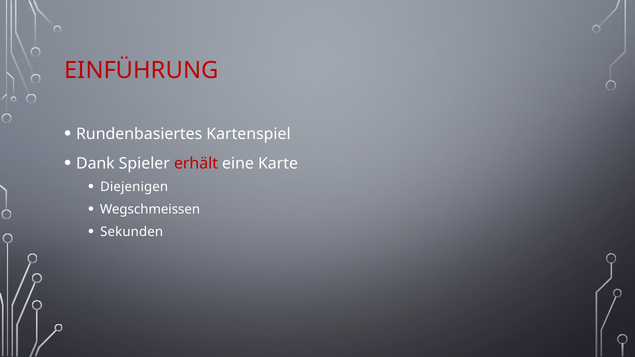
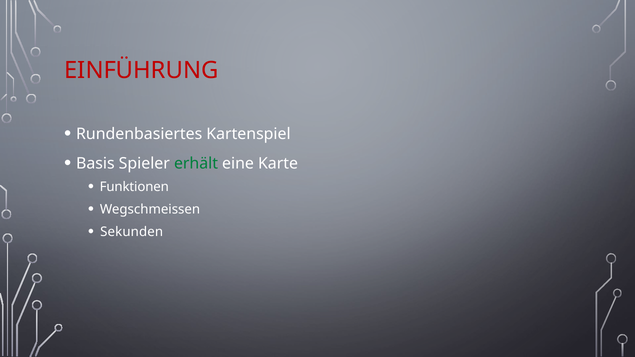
Dank: Dank -> Basis
erhält colour: red -> green
Diejenigen: Diejenigen -> Funktionen
